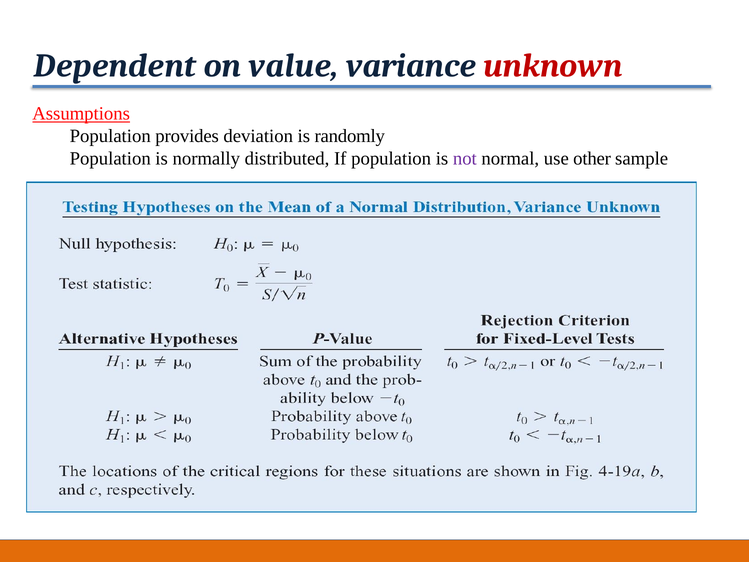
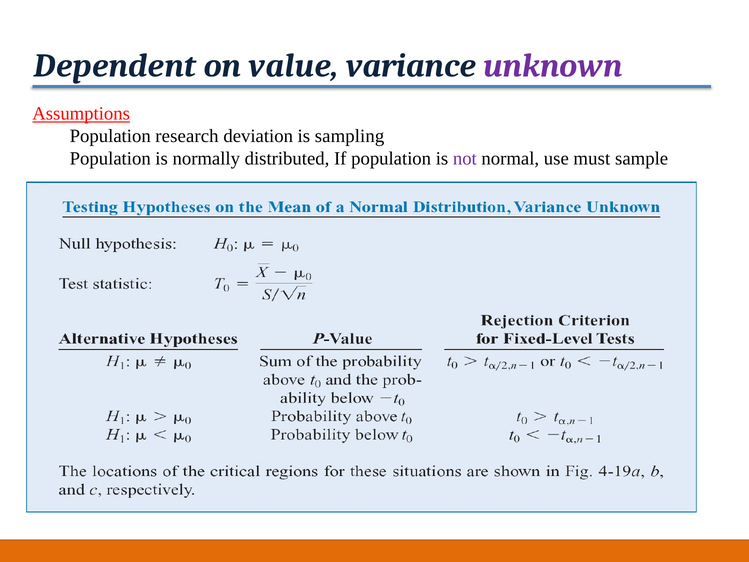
unknown colour: red -> purple
provides: provides -> research
randomly: randomly -> sampling
other: other -> must
